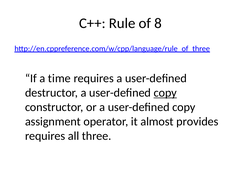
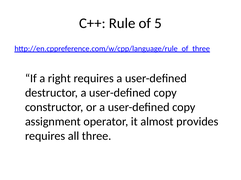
8: 8 -> 5
time: time -> right
copy at (165, 93) underline: present -> none
